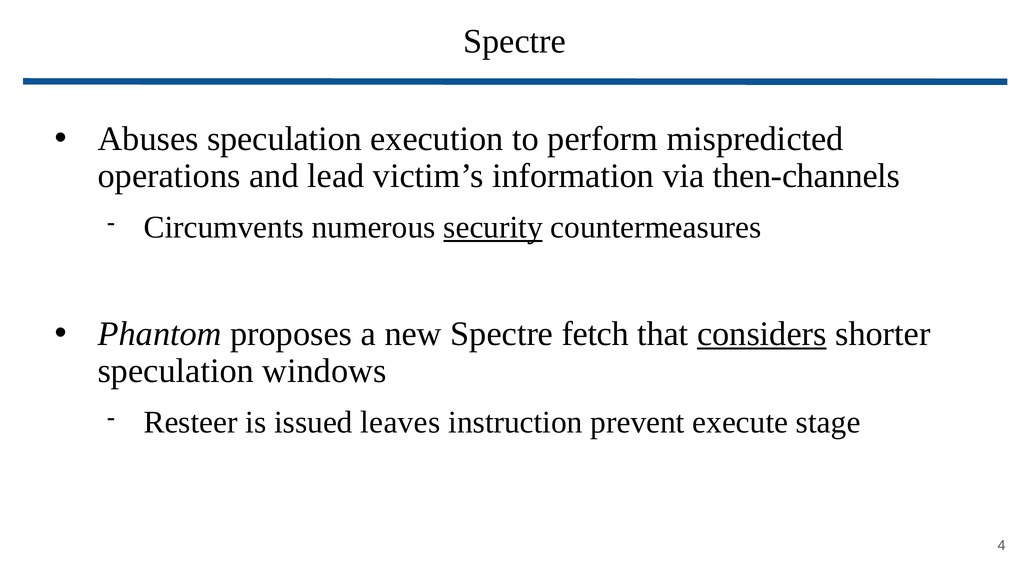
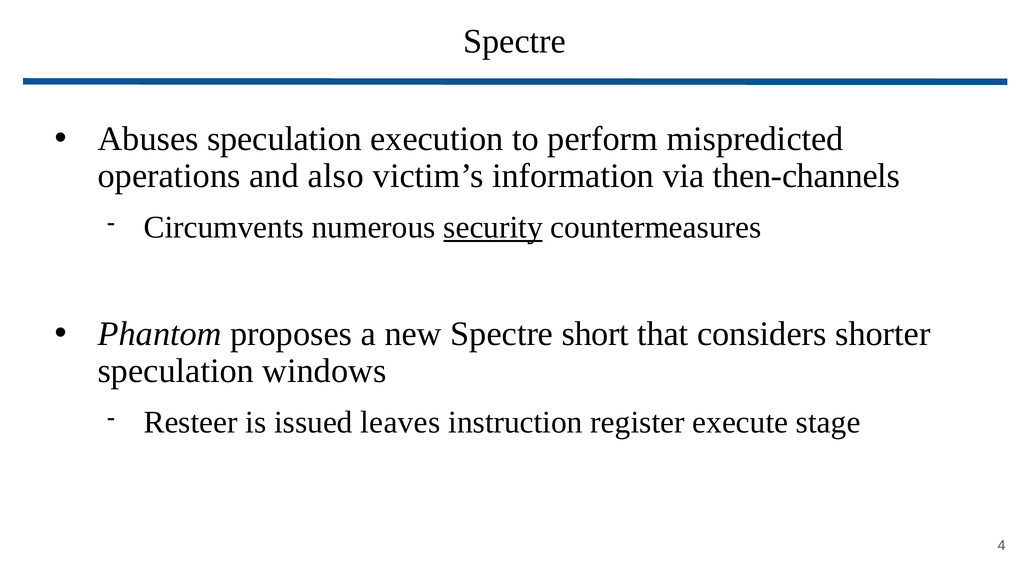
lead: lead -> also
fetch: fetch -> short
considers underline: present -> none
prevent: prevent -> register
